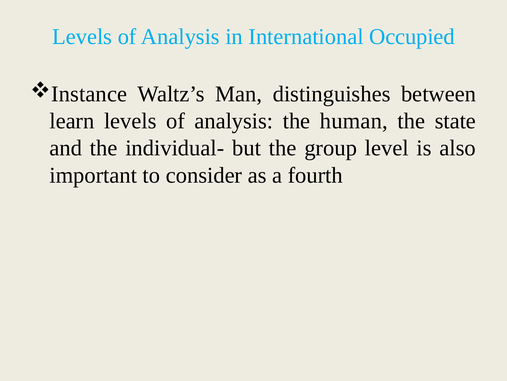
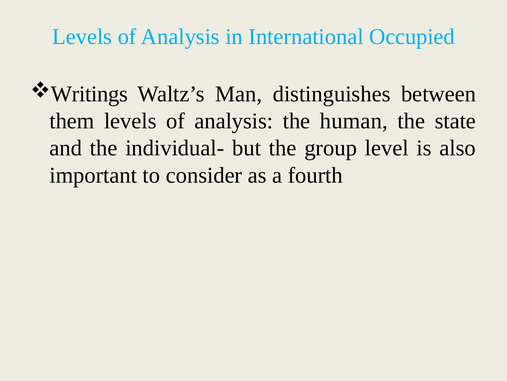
Instance: Instance -> Writings
learn: learn -> them
